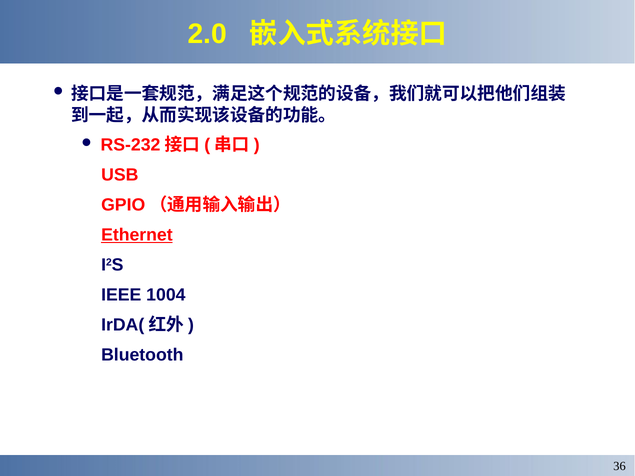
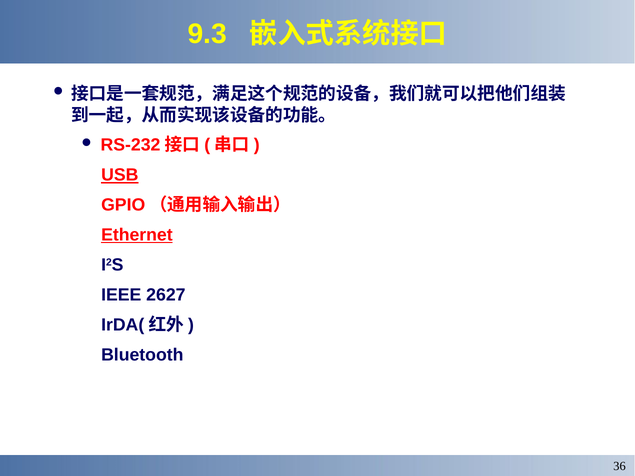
2.0: 2.0 -> 9.3
USB underline: none -> present
1004: 1004 -> 2627
